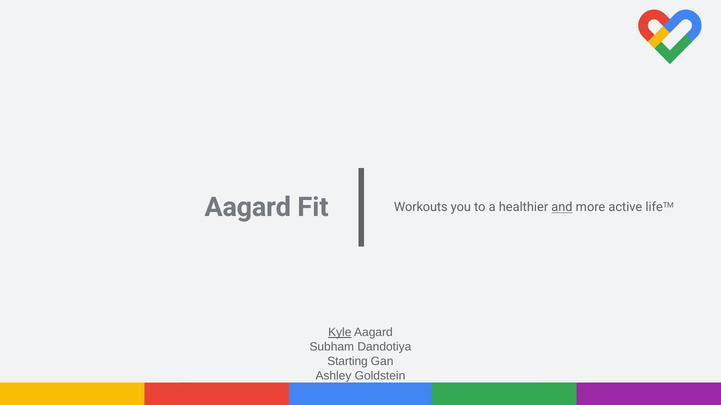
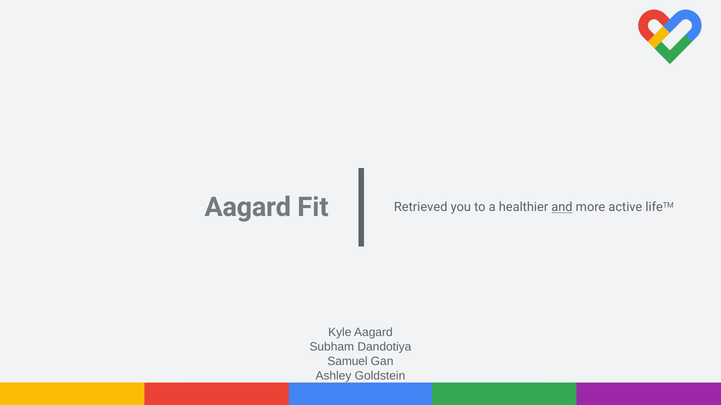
Workouts: Workouts -> Retrieved
Kyle underline: present -> none
Starting: Starting -> Samuel
